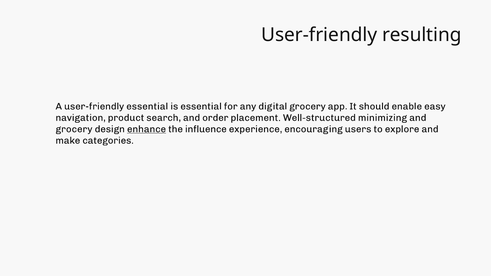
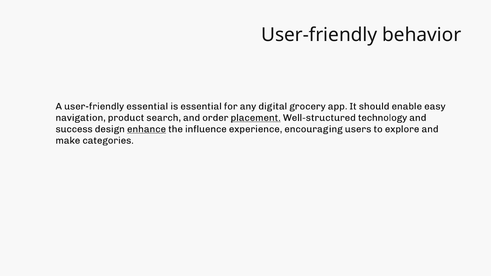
resulting: resulting -> behavior
placement underline: none -> present
minimizing: minimizing -> technology
grocery at (74, 129): grocery -> success
